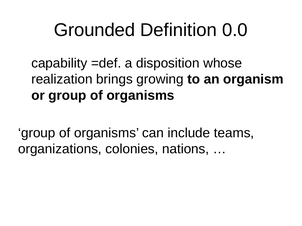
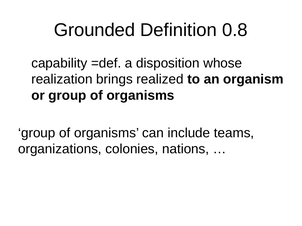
0.0: 0.0 -> 0.8
growing: growing -> realized
